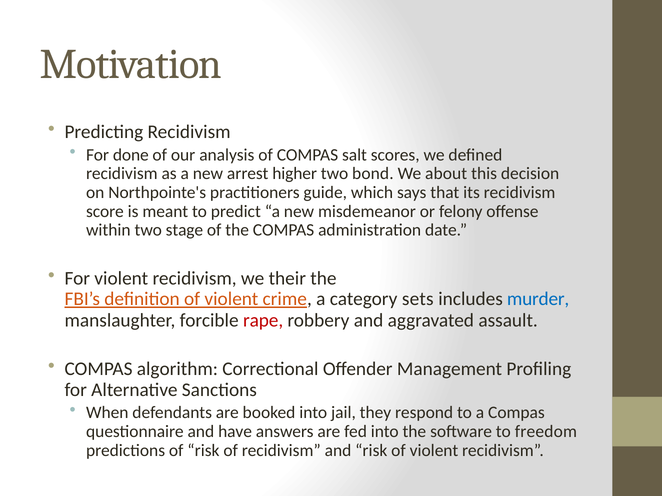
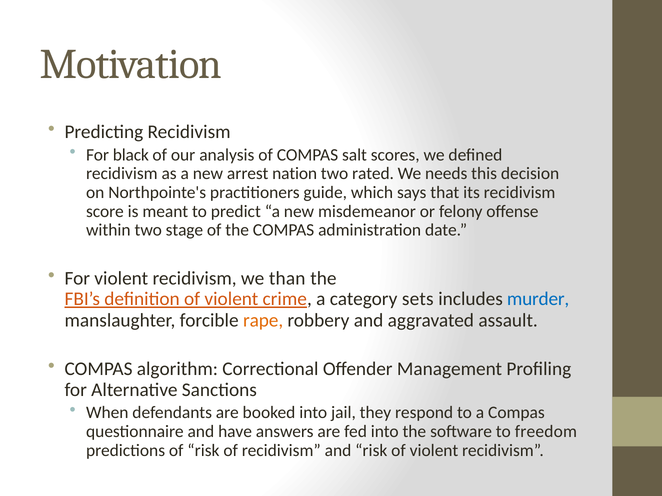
done: done -> black
higher: higher -> nation
bond: bond -> rated
about: about -> needs
their: their -> than
rape colour: red -> orange
